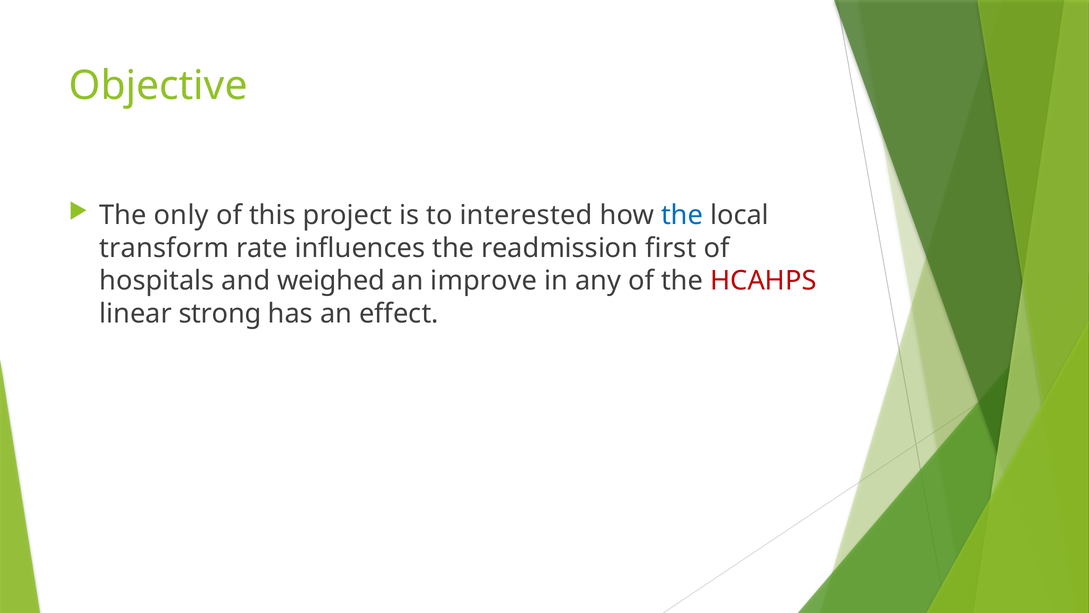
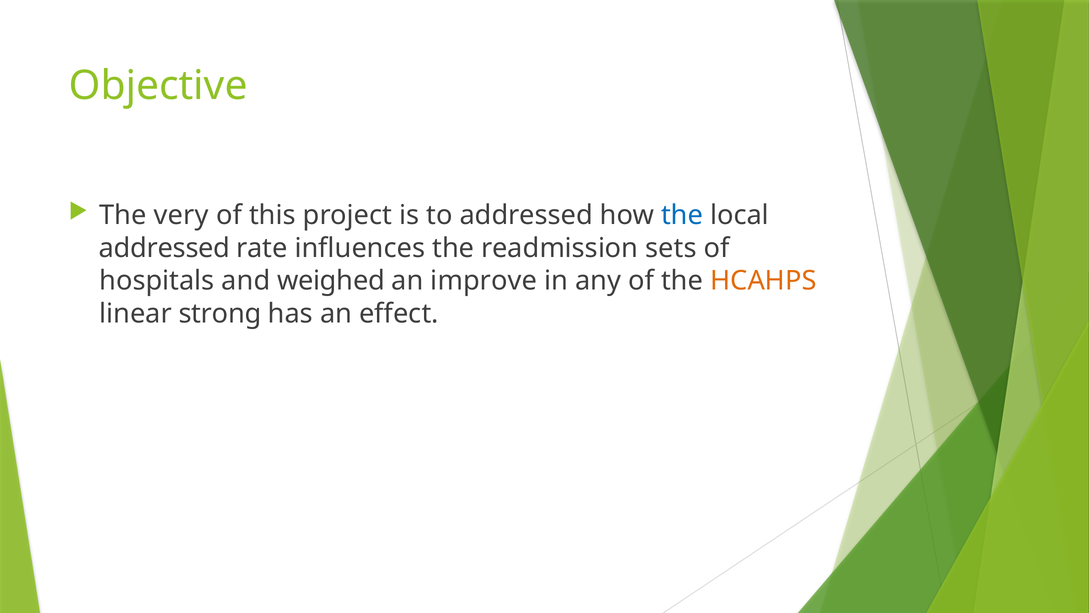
only: only -> very
to interested: interested -> addressed
transform at (164, 248): transform -> addressed
first: first -> sets
HCAHPS colour: red -> orange
